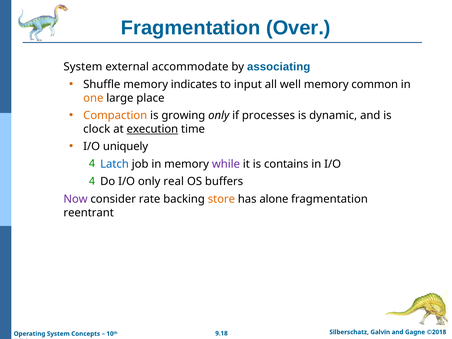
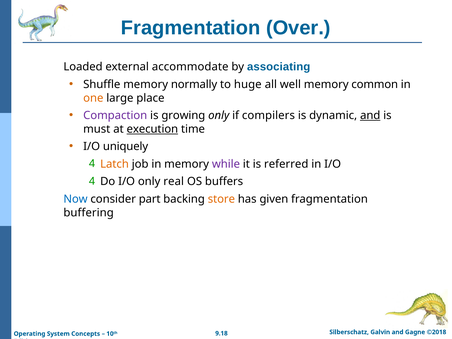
System at (83, 67): System -> Loaded
indicates: indicates -> normally
input: input -> huge
Compaction colour: orange -> purple
processes: processes -> compilers
and at (370, 115) underline: none -> present
clock: clock -> must
Latch colour: blue -> orange
contains: contains -> referred
Now colour: purple -> blue
rate: rate -> part
alone: alone -> given
reentrant: reentrant -> buffering
